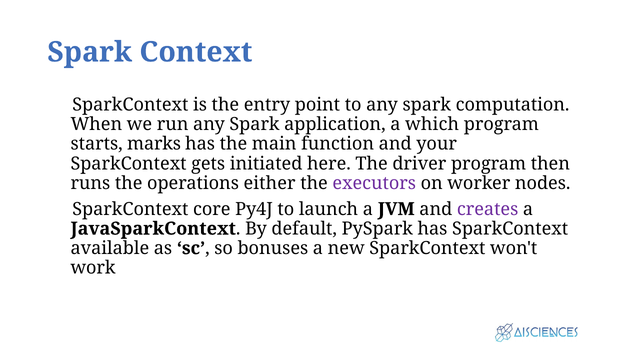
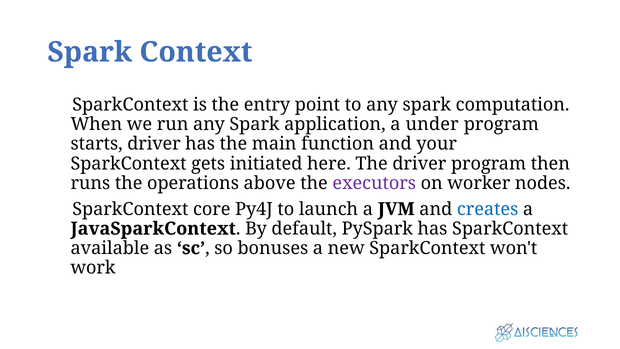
which: which -> under
starts marks: marks -> driver
either: either -> above
creates colour: purple -> blue
